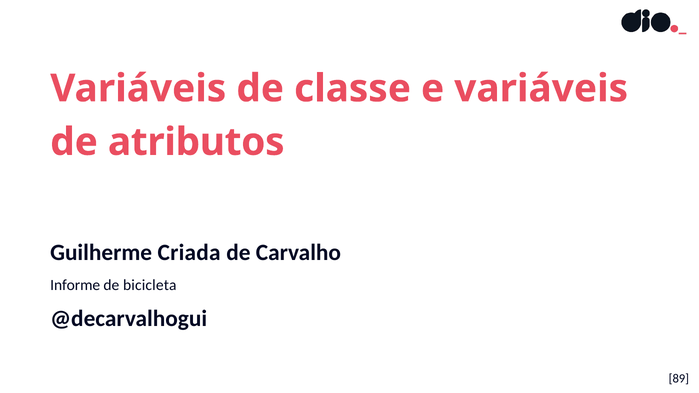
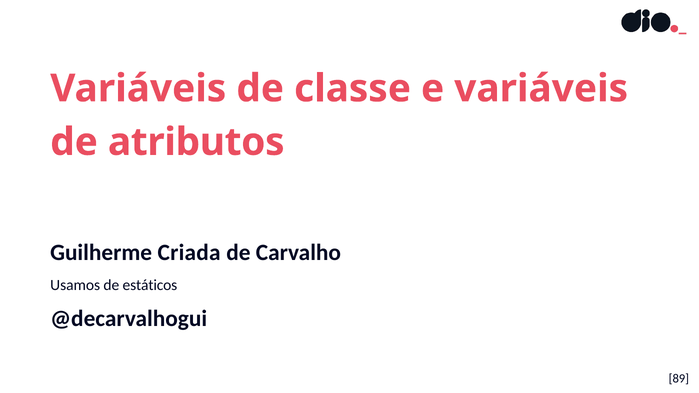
Informe: Informe -> Usamos
bicicleta: bicicleta -> estáticos
